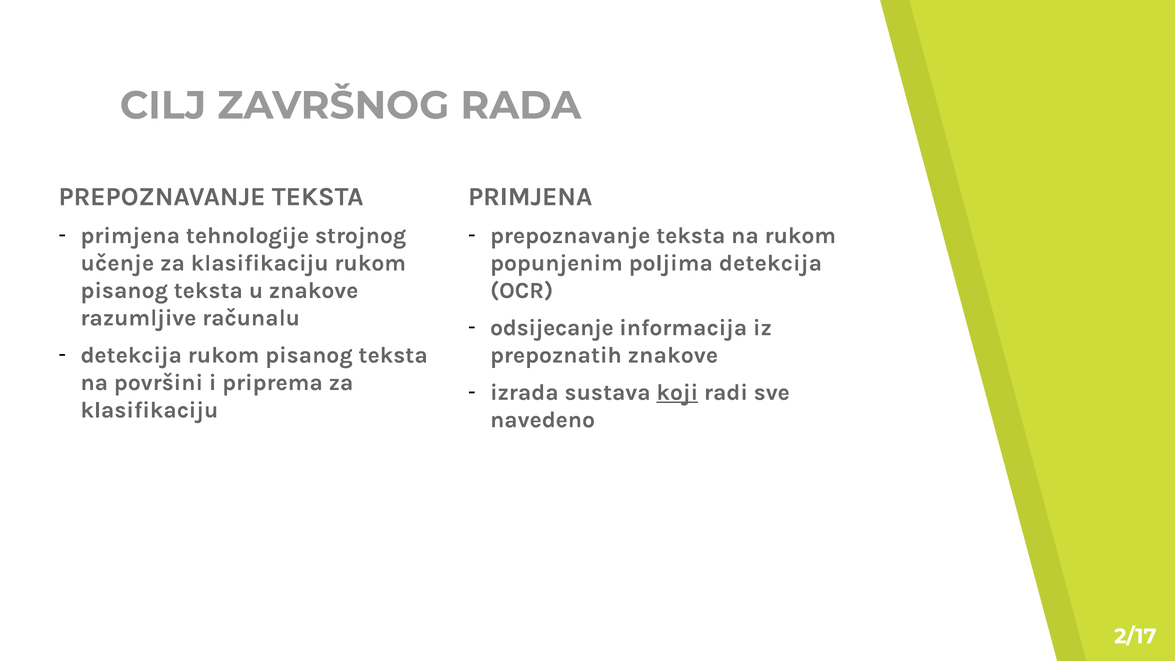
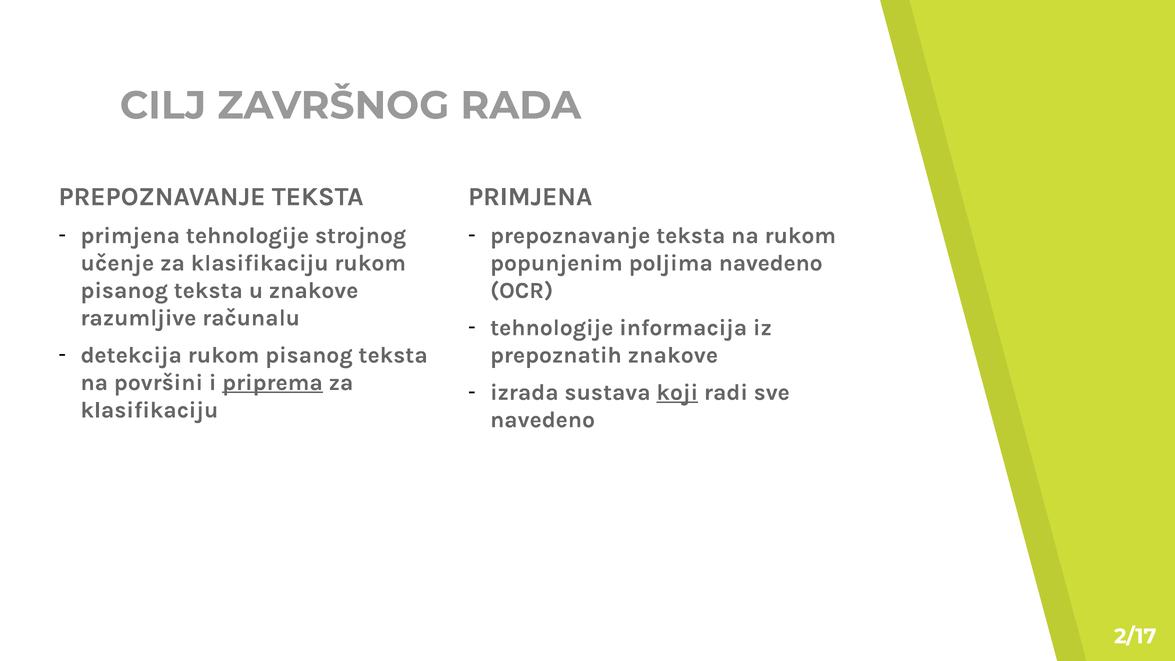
poljima detekcija: detekcija -> navedeno
odsijecanje at (552, 328): odsijecanje -> tehnologije
priprema underline: none -> present
